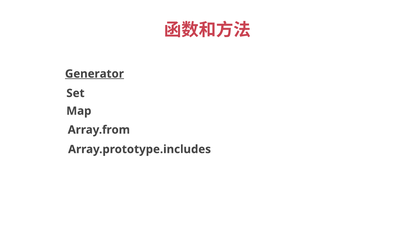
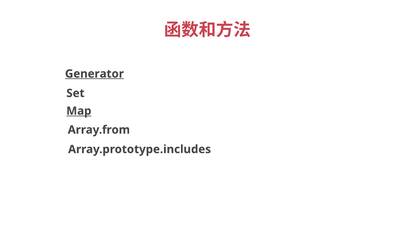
Map underline: none -> present
